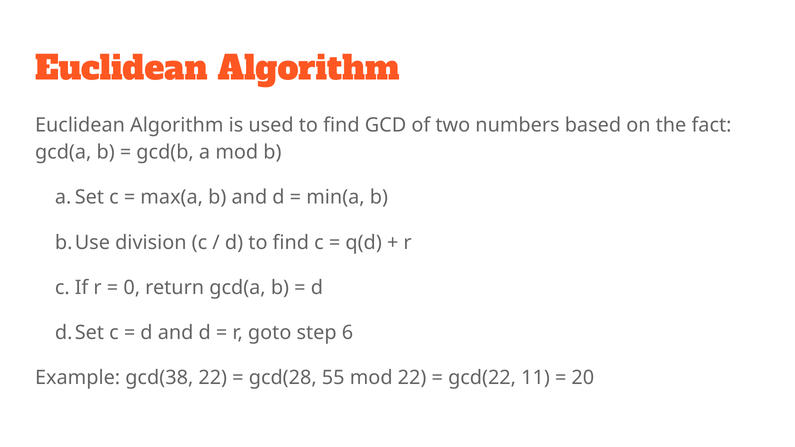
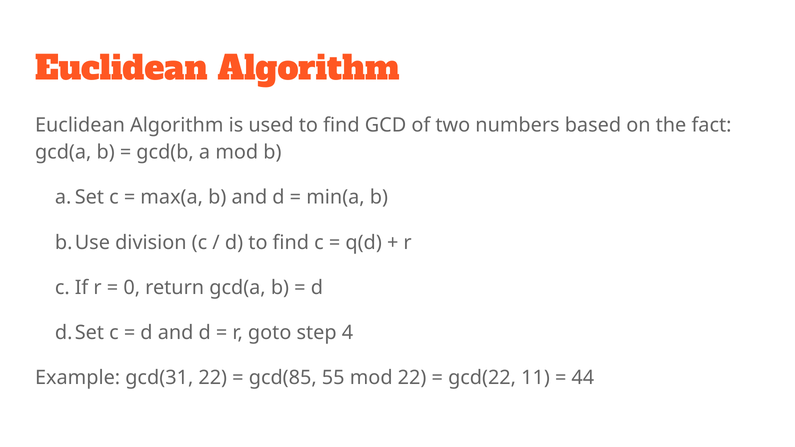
6: 6 -> 4
gcd(38: gcd(38 -> gcd(31
gcd(28: gcd(28 -> gcd(85
20: 20 -> 44
